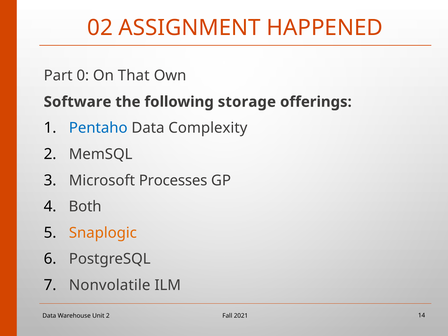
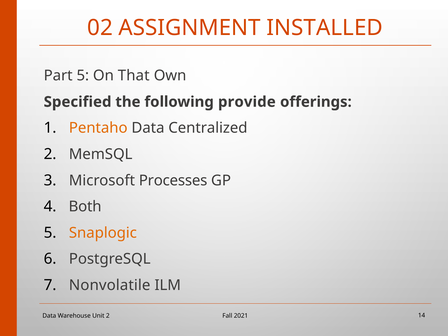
HAPPENED: HAPPENED -> INSTALLED
Part 0: 0 -> 5
Software: Software -> Specified
storage: storage -> provide
Pentaho colour: blue -> orange
Complexity: Complexity -> Centralized
